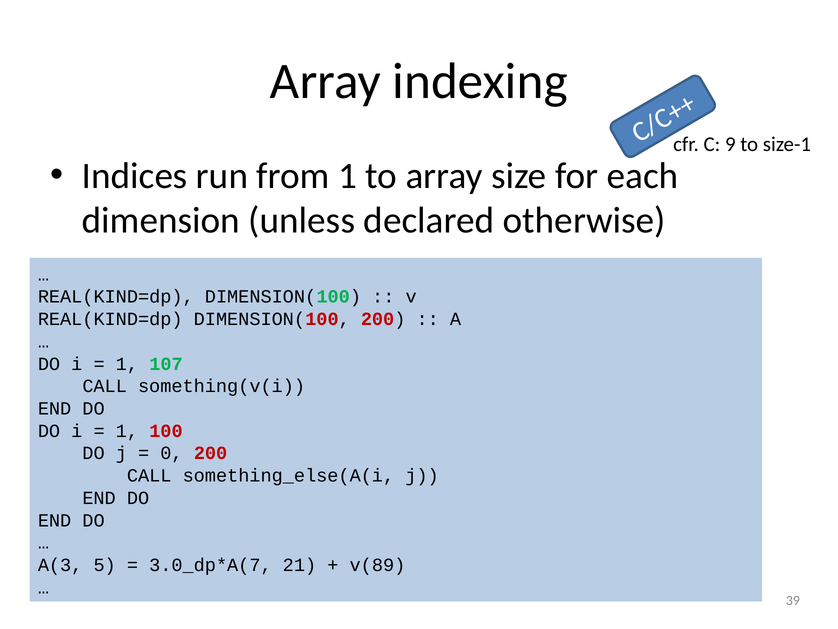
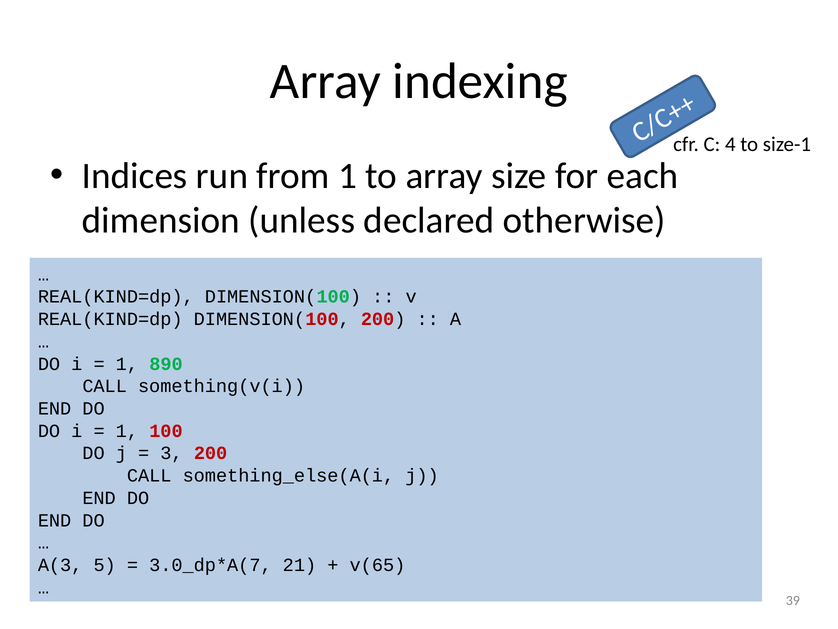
9: 9 -> 4
107: 107 -> 890
0: 0 -> 3
v(89: v(89 -> v(65
